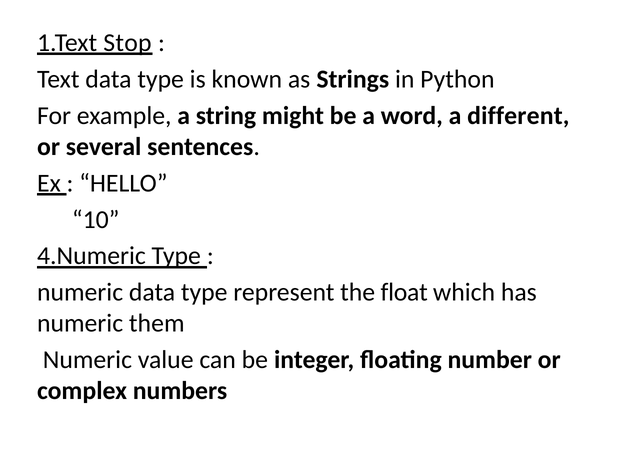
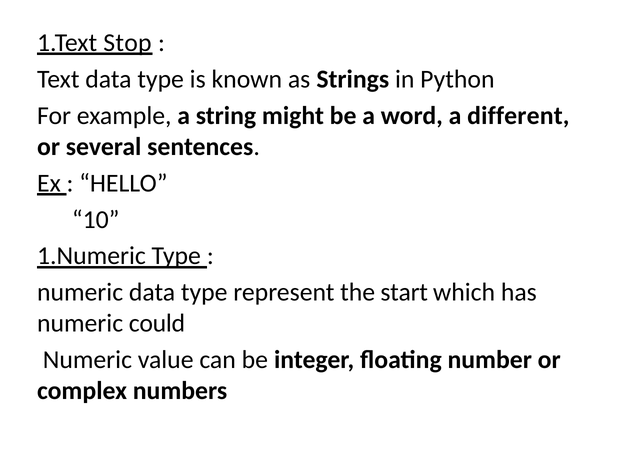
4.Numeric: 4.Numeric -> 1.Numeric
float: float -> start
them: them -> could
